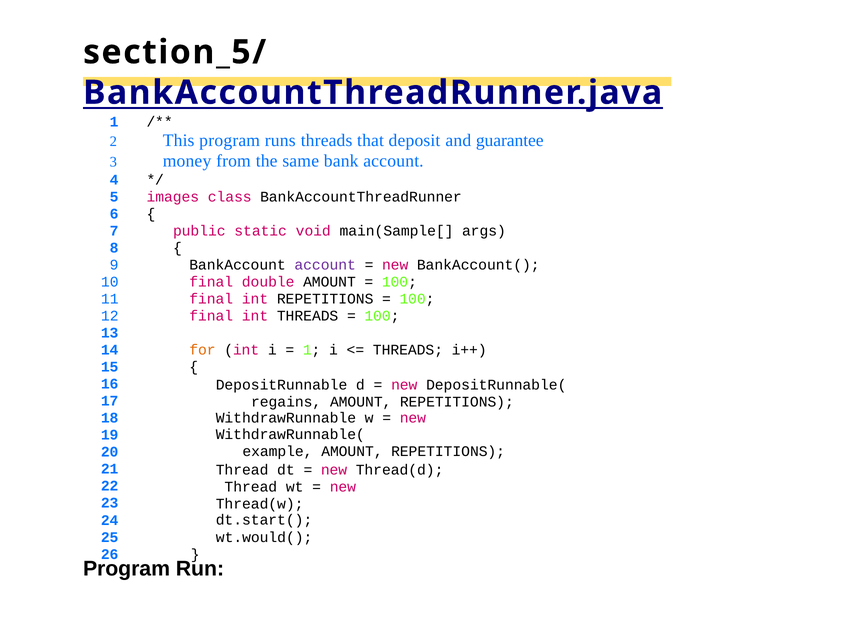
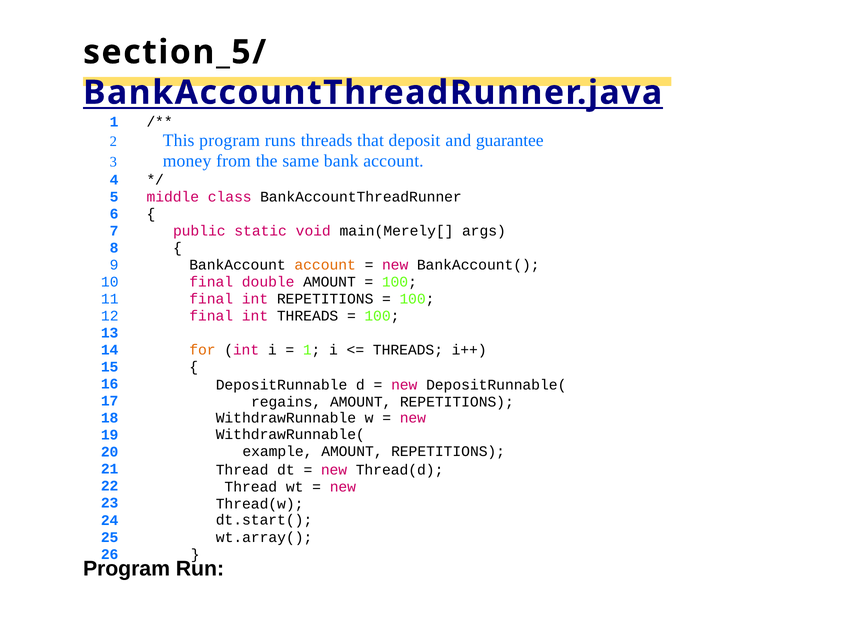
images: images -> middle
main(Sample[: main(Sample[ -> main(Merely[
account at (325, 265) colour: purple -> orange
wt.would(: wt.would( -> wt.array(
